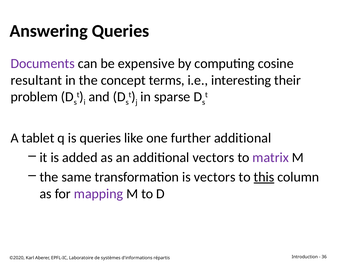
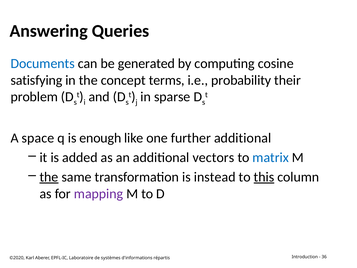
Documents colour: purple -> blue
expensive: expensive -> generated
resultant: resultant -> satisfying
interesting: interesting -> probability
tablet: tablet -> space
is queries: queries -> enough
matrix colour: purple -> blue
the at (49, 177) underline: none -> present
is vectors: vectors -> instead
